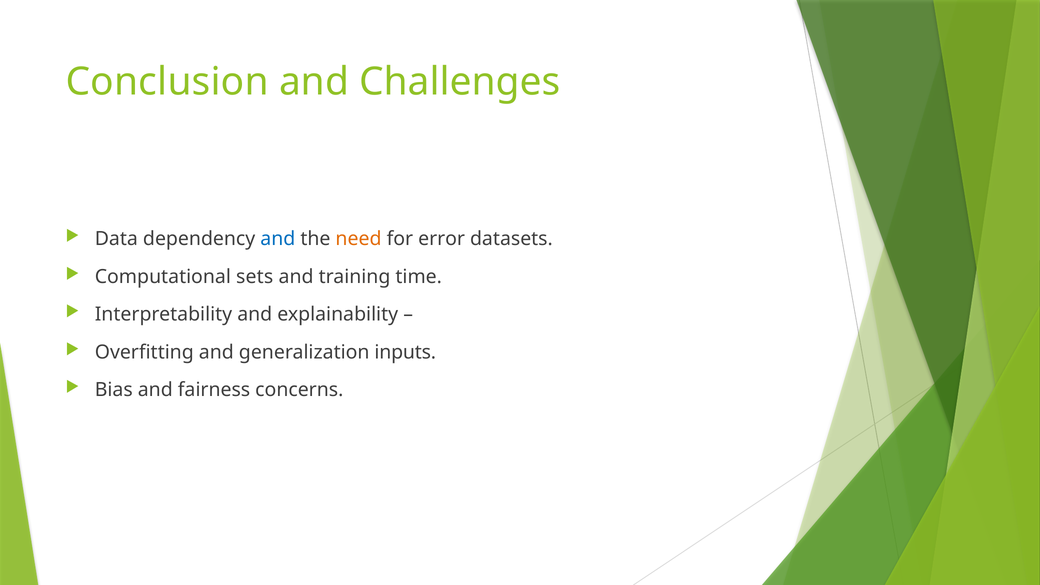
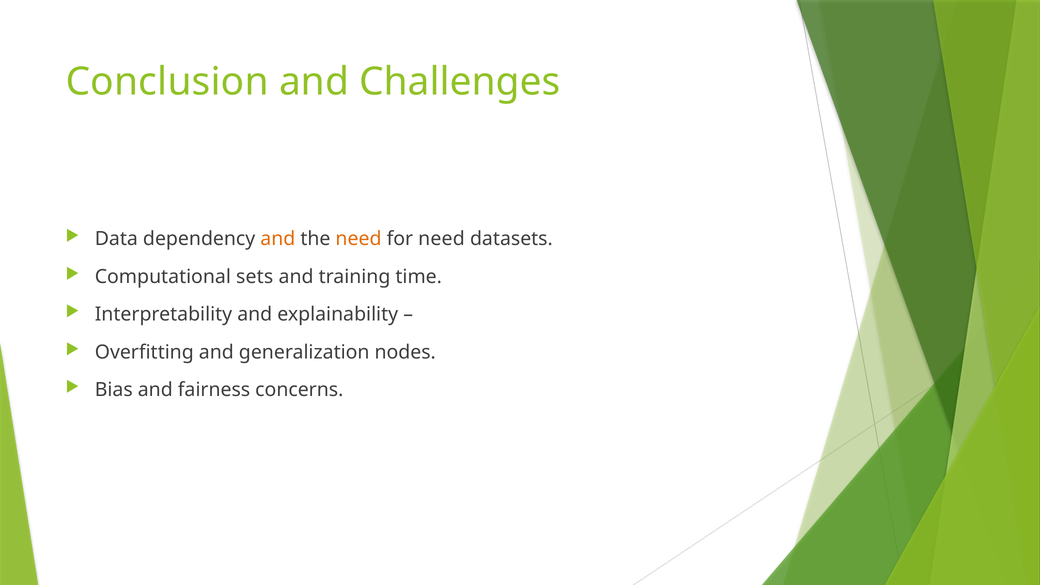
and at (278, 239) colour: blue -> orange
for error: error -> need
inputs: inputs -> nodes
